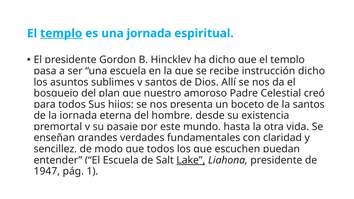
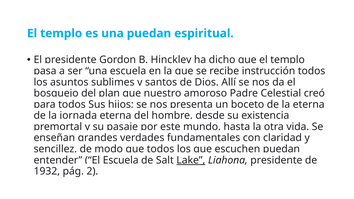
templo at (61, 33) underline: present -> none
una jornada: jornada -> puedan
dicho at (312, 71): dicho -> todos
santos at (309, 104): santos -> eterna
1947: 1947 -> 1932
1: 1 -> 2
